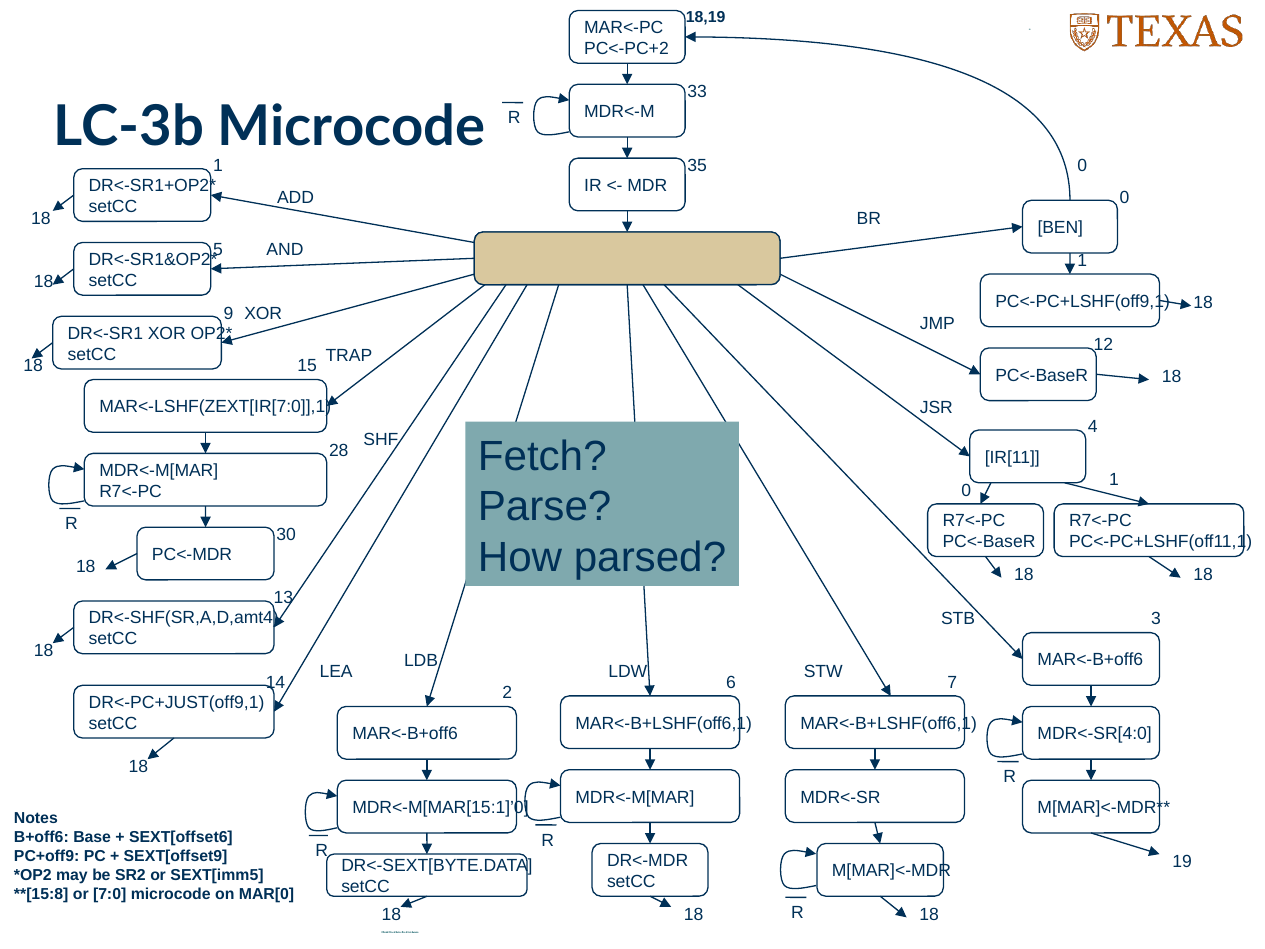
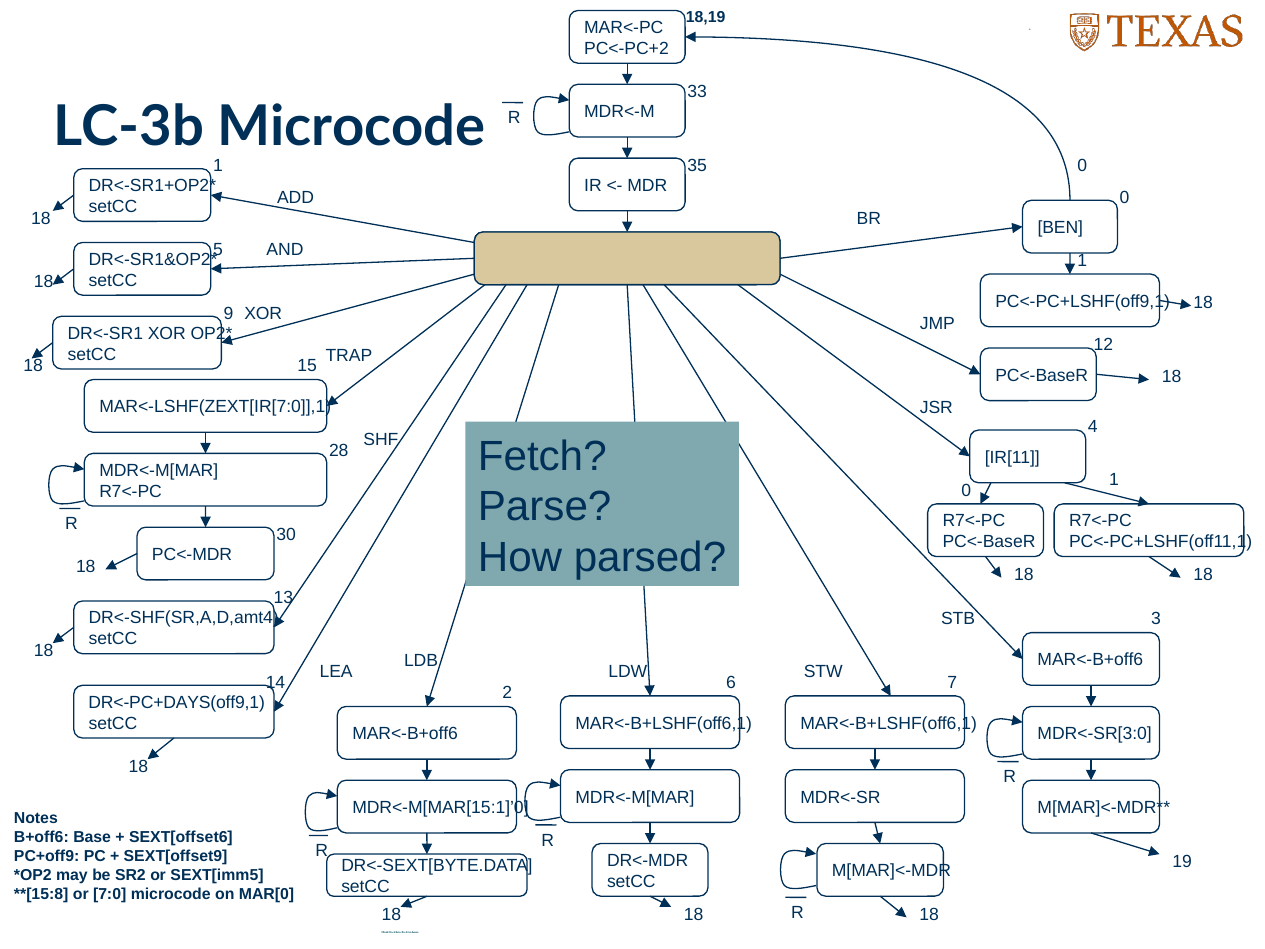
DR<-PC+JUST(off9,1: DR<-PC+JUST(off9,1 -> DR<-PC+DAYS(off9,1
MDR<-SR[4:0: MDR<-SR[4:0 -> MDR<-SR[3:0
